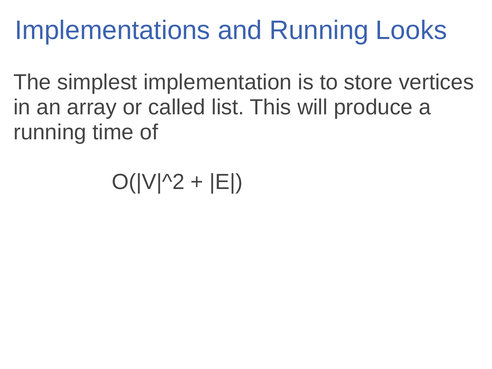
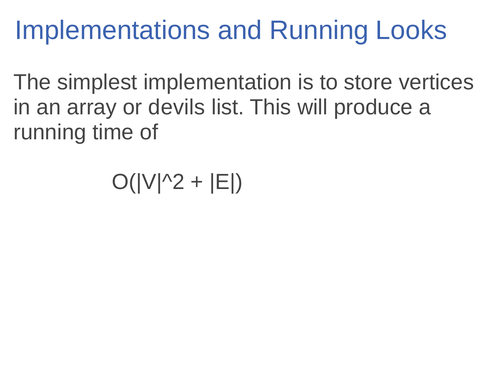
called: called -> devils
